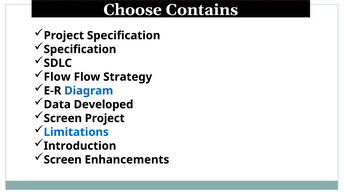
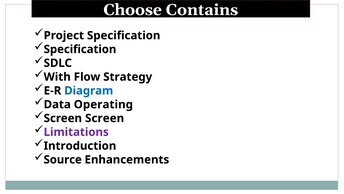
Flow at (57, 77): Flow -> With
Developed: Developed -> Operating
Screen Project: Project -> Screen
Limitations colour: blue -> purple
Screen at (63, 159): Screen -> Source
